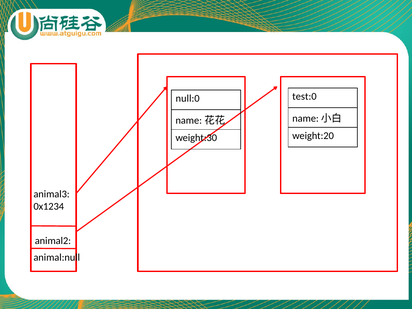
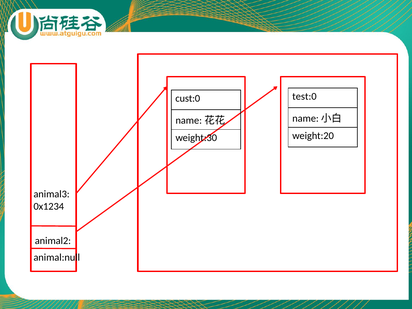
null:0: null:0 -> cust:0
